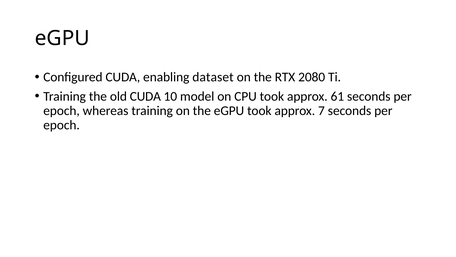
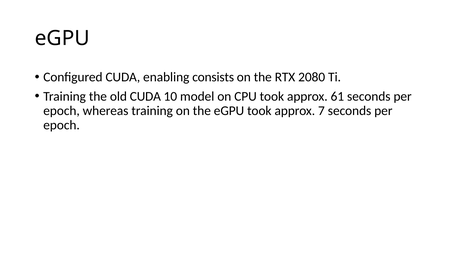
dataset: dataset -> consists
